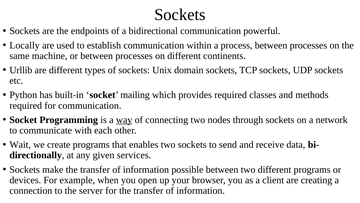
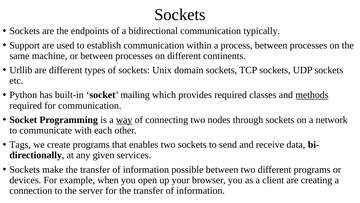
powerful: powerful -> typically
Locally: Locally -> Support
methods underline: none -> present
Wait: Wait -> Tags
